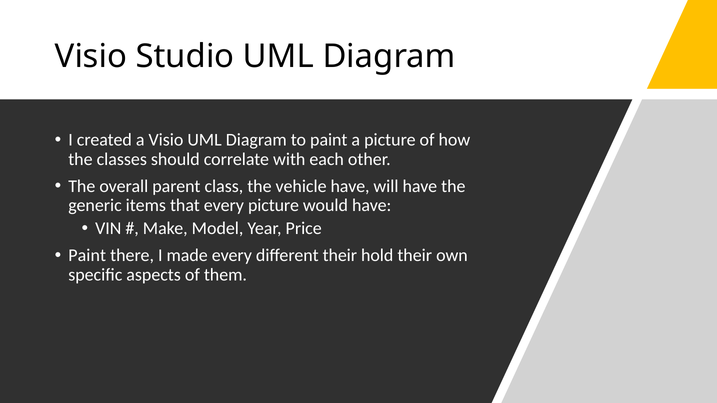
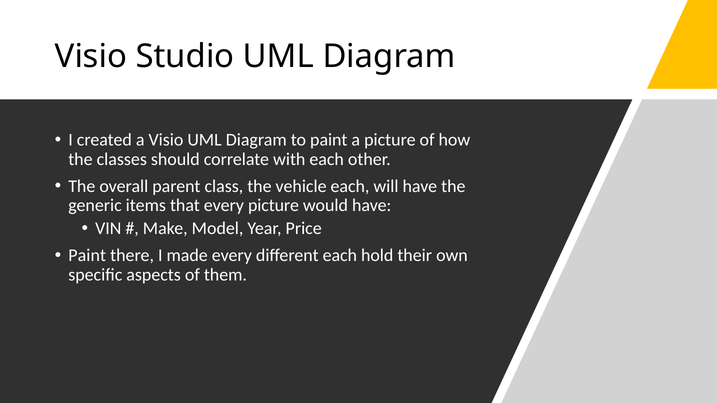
vehicle have: have -> each
different their: their -> each
